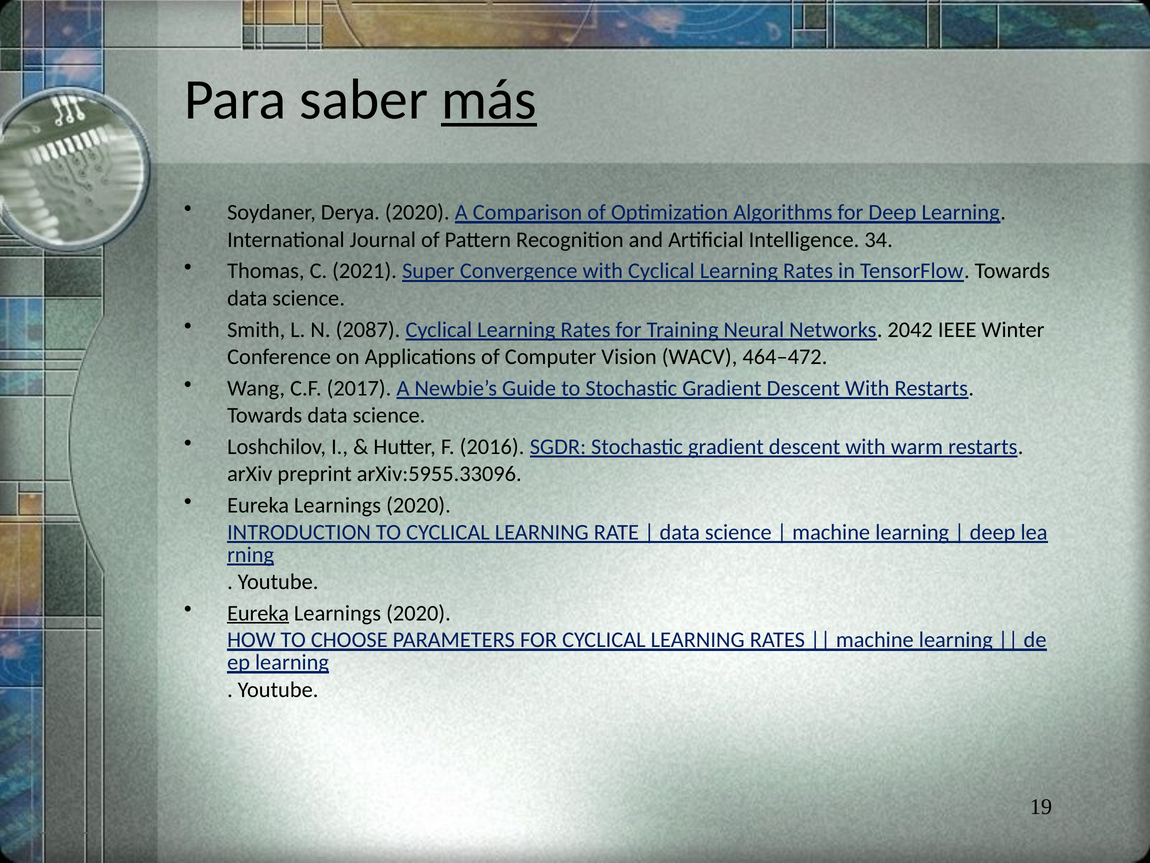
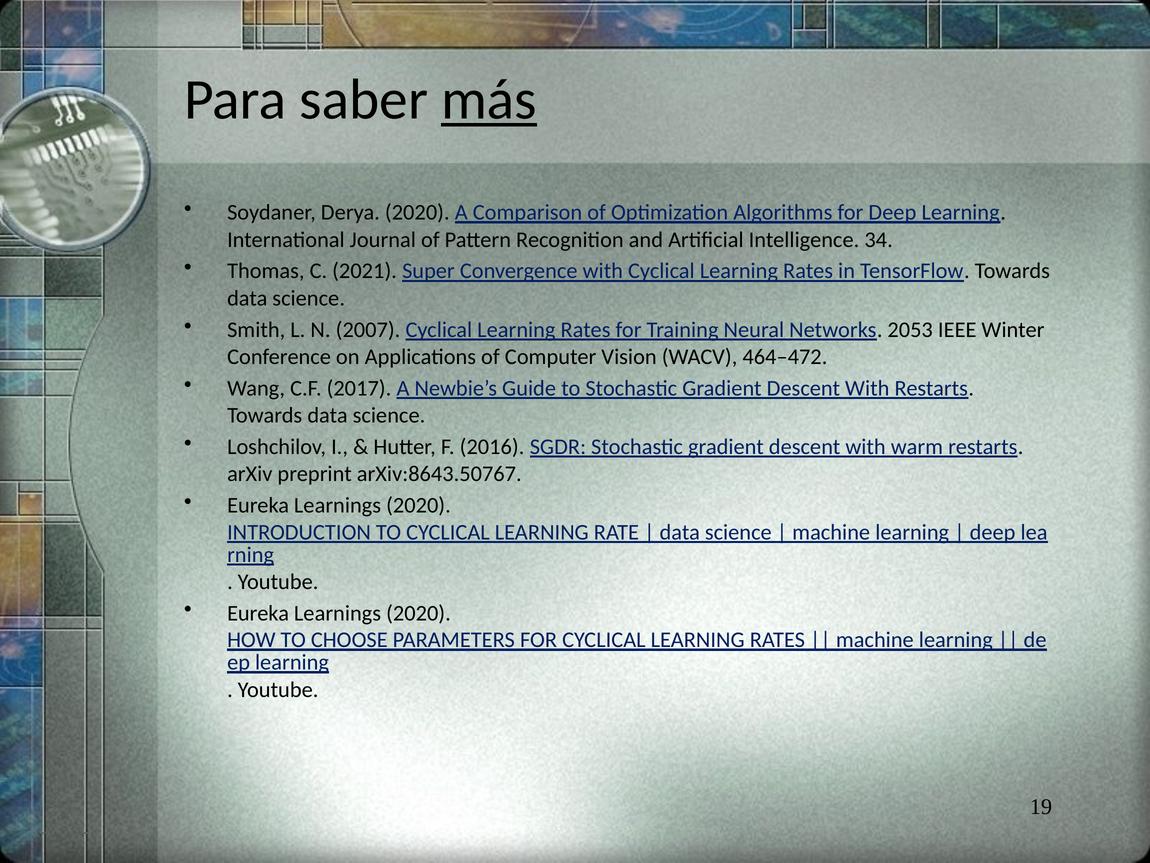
2087: 2087 -> 2007
2042: 2042 -> 2053
arXiv:5955.33096: arXiv:5955.33096 -> arXiv:8643.50767
Eureka at (258, 613) underline: present -> none
